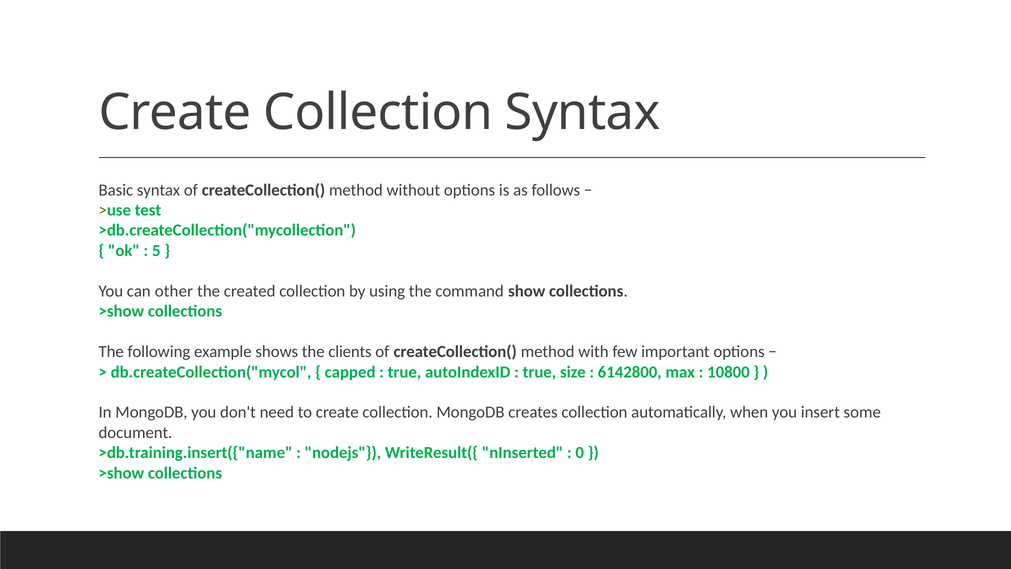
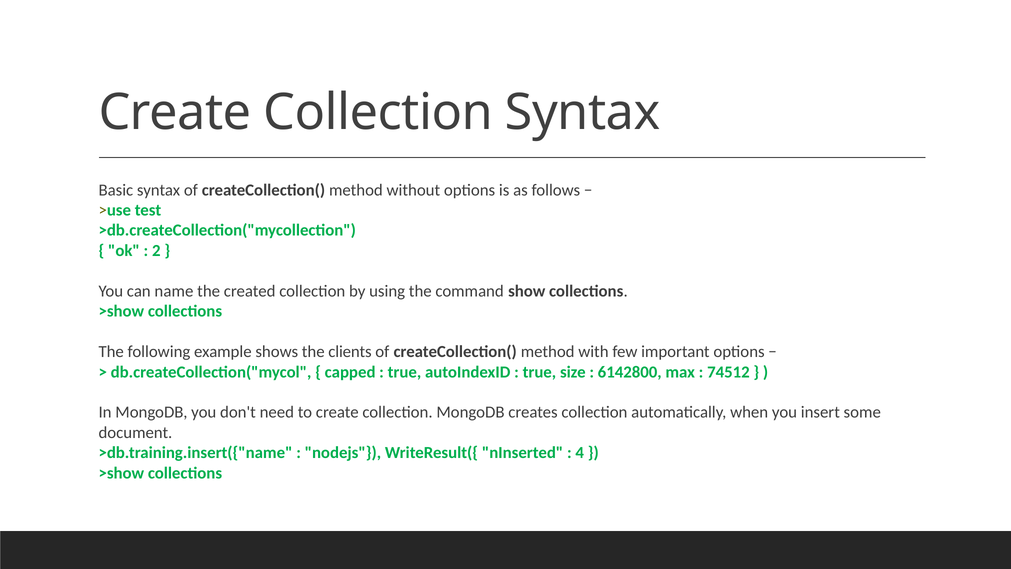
5: 5 -> 2
other: other -> name
10800: 10800 -> 74512
0: 0 -> 4
